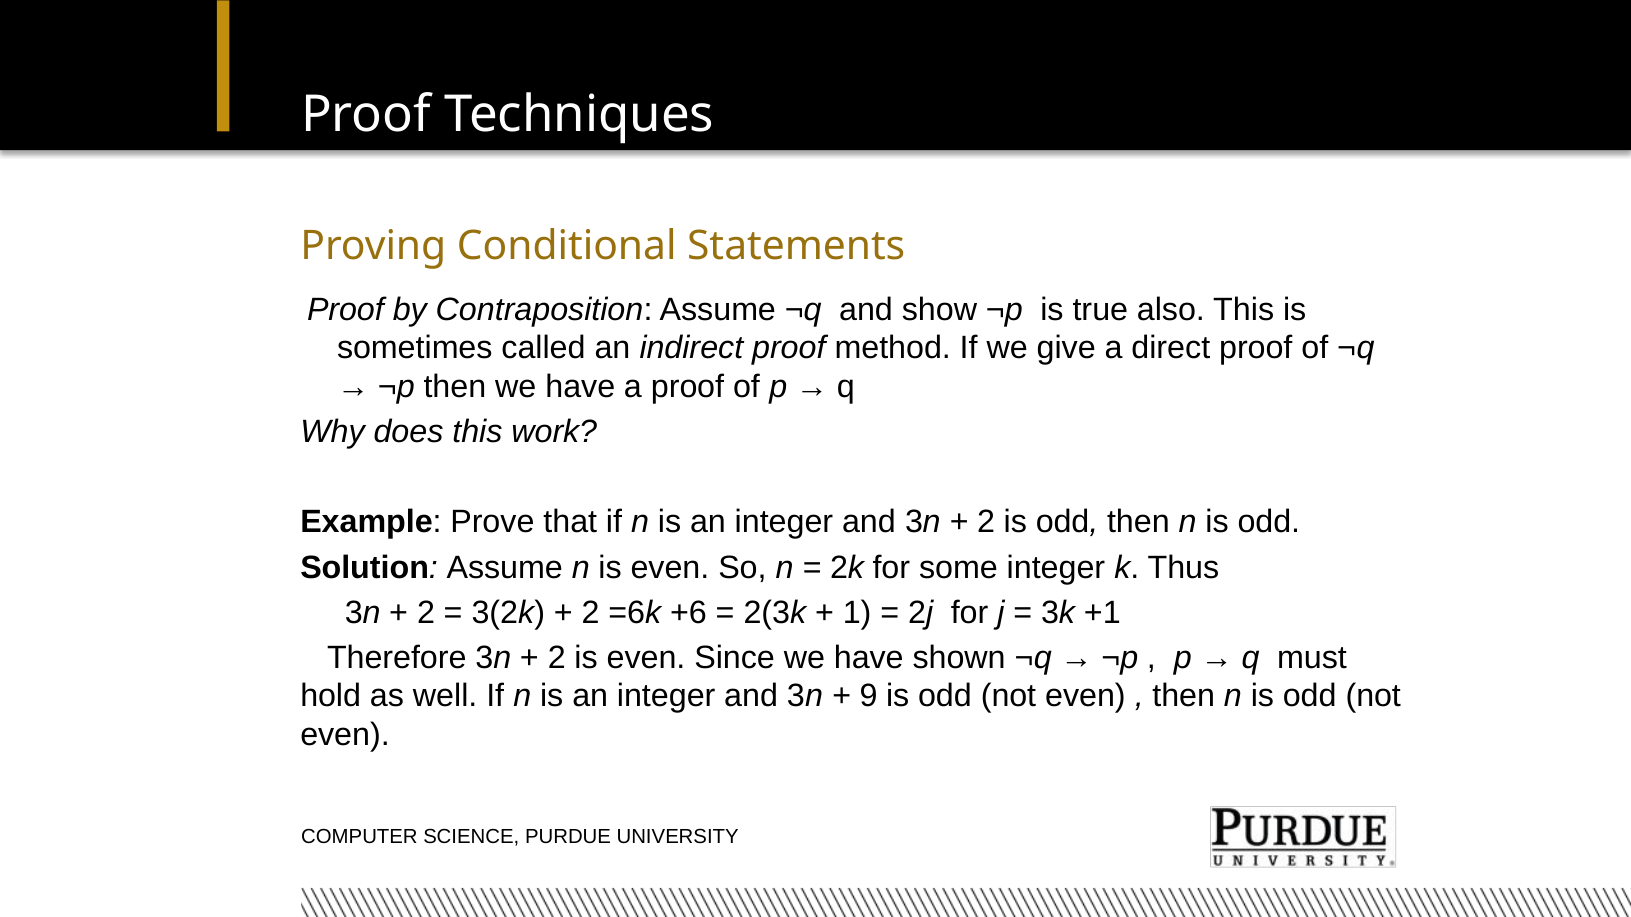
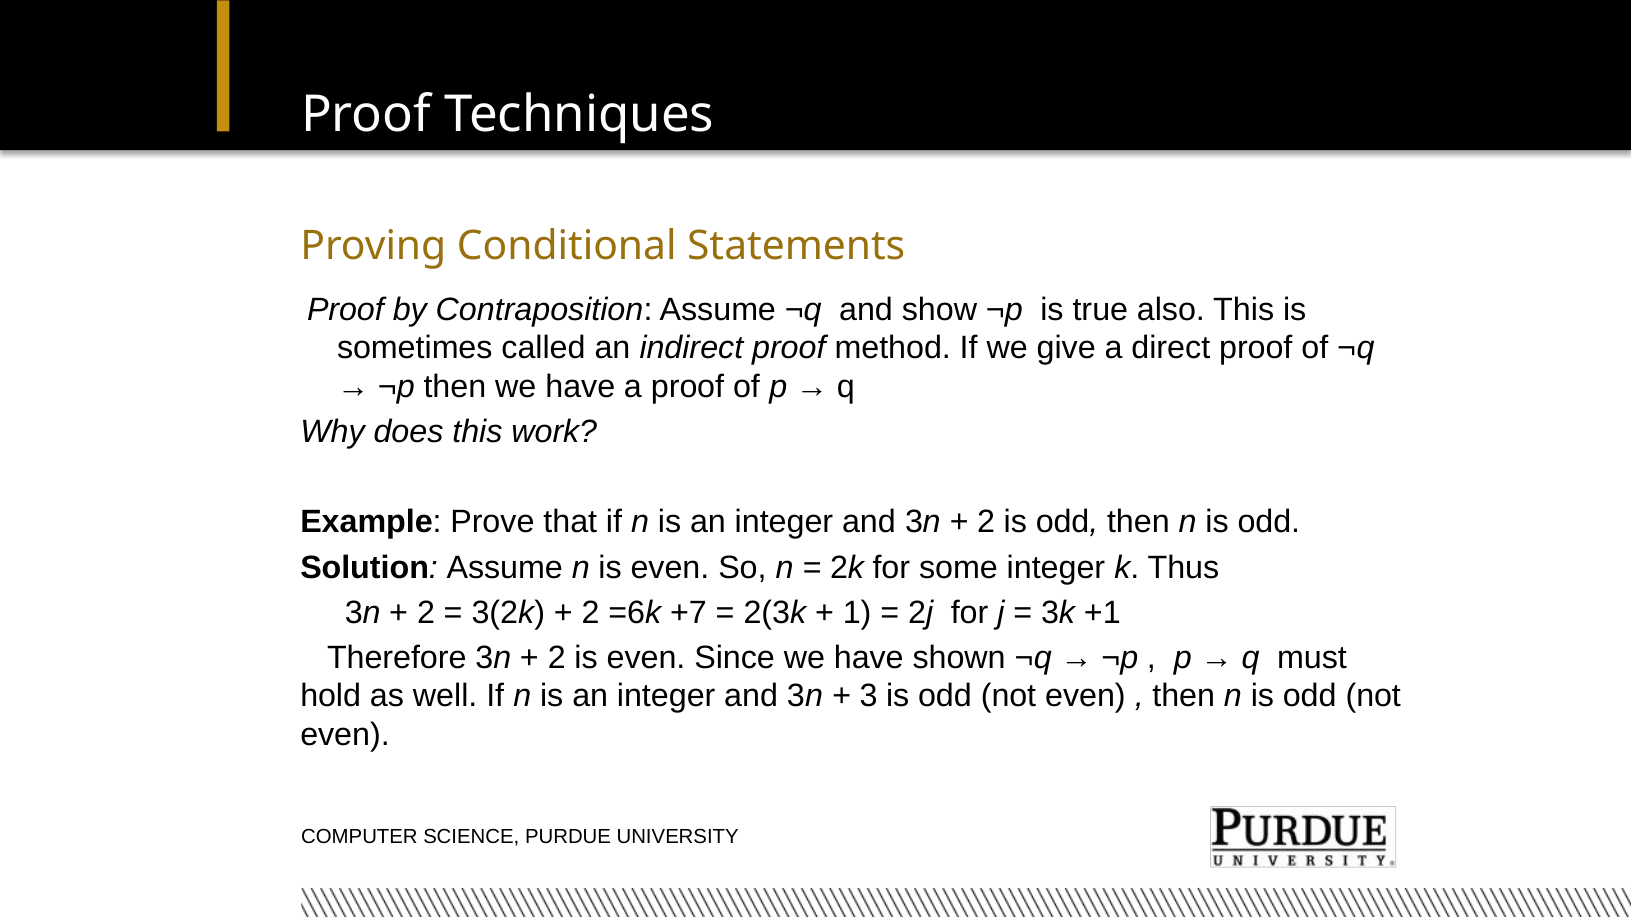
+6: +6 -> +7
9: 9 -> 3
